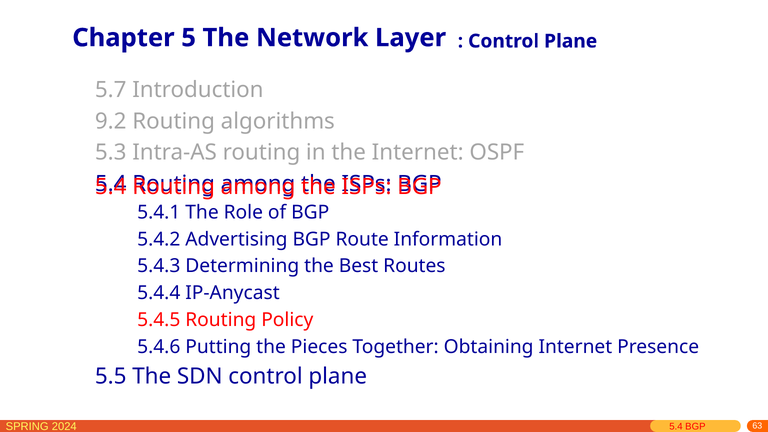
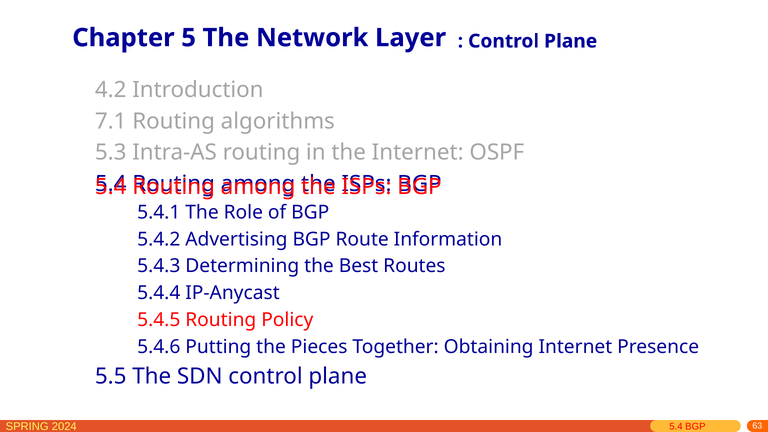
5.7: 5.7 -> 4.2
9.2: 9.2 -> 7.1
